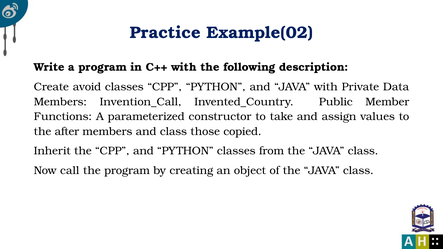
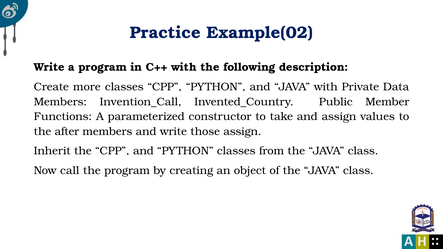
avoid: avoid -> more
and class: class -> write
those copied: copied -> assign
